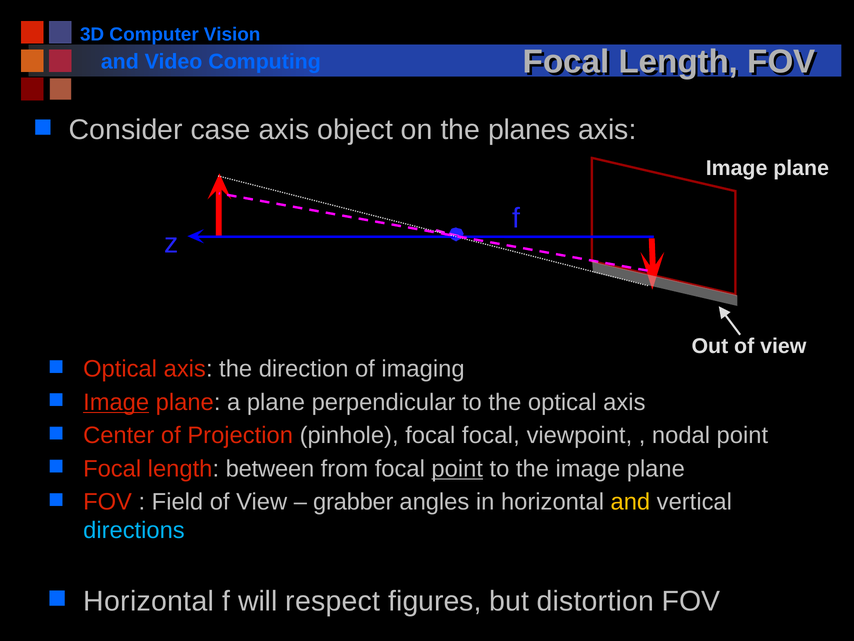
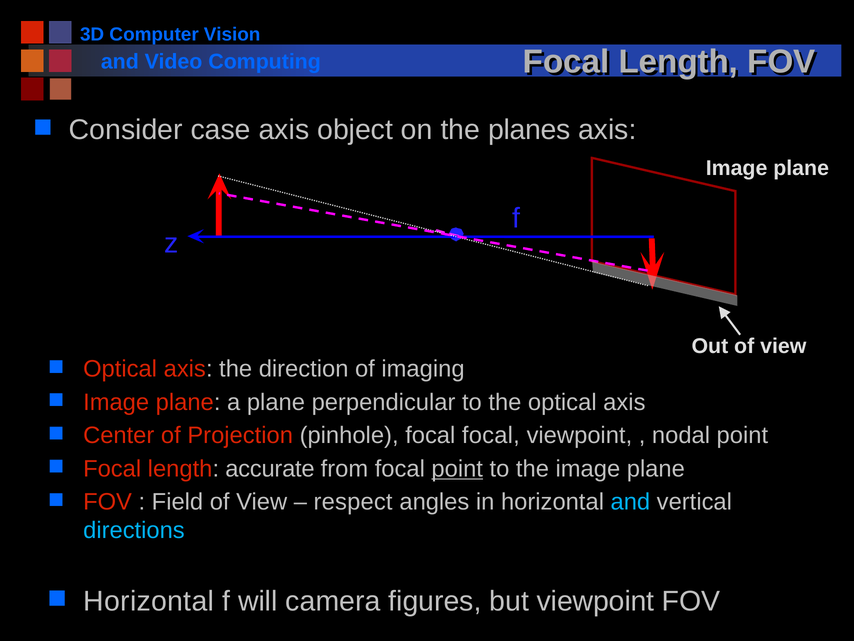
Image at (116, 402) underline: present -> none
between: between -> accurate
grabber: grabber -> respect
and at (630, 502) colour: yellow -> light blue
respect: respect -> camera
but distortion: distortion -> viewpoint
